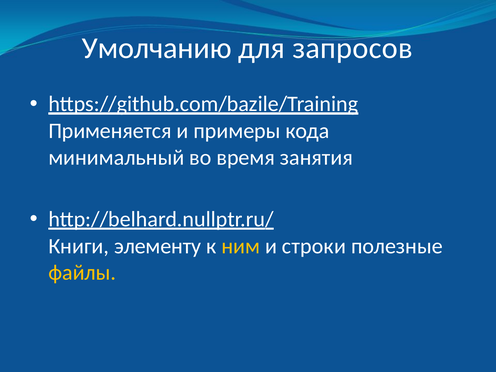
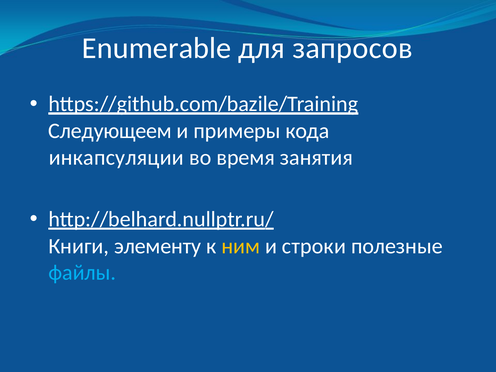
Умолчанию: Умолчанию -> Enumerable
Применяется: Применяется -> Следующеем
минимальный: минимальный -> инкапсуляции
файлы colour: yellow -> light blue
